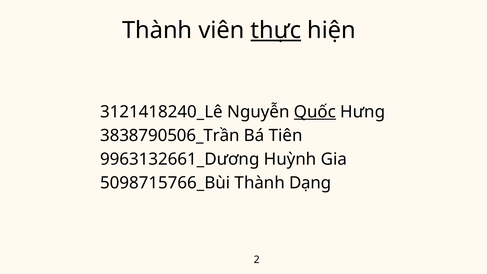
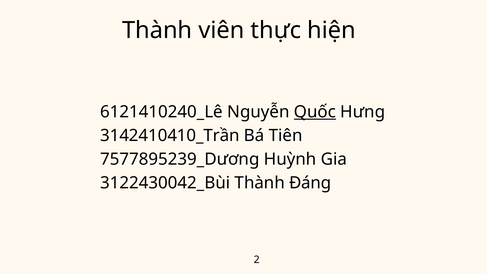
thực underline: present -> none
3121418240_Lê: 3121418240_Lê -> 6121410240_Lê
3838790506_Trần: 3838790506_Trần -> 3142410410_Trần
9963132661_Dương: 9963132661_Dương -> 7577895239_Dương
5098715766_Bùi: 5098715766_Bùi -> 3122430042_Bùi
Dạng: Dạng -> Đáng
